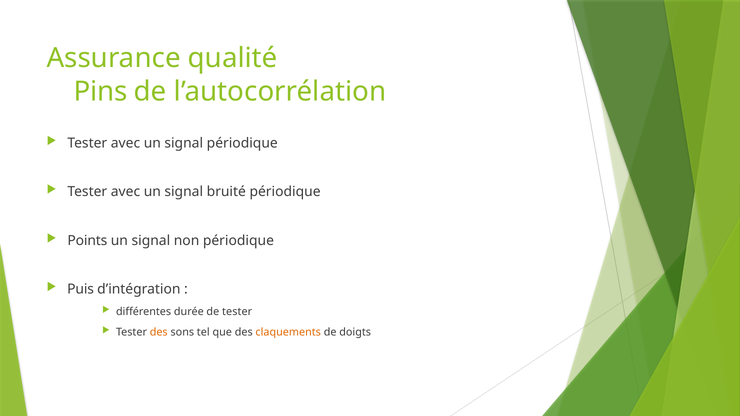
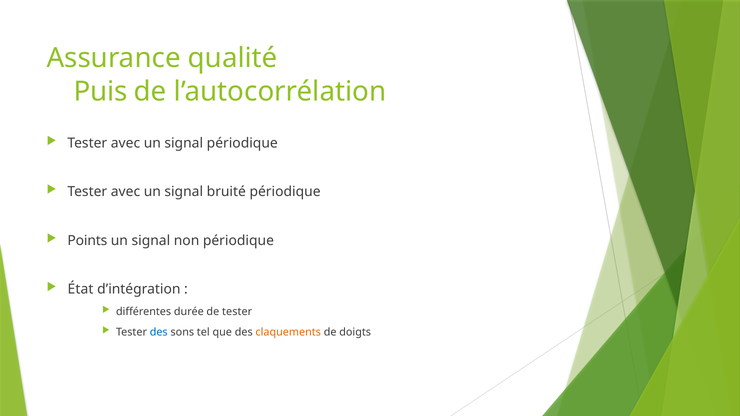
Pins: Pins -> Puis
Puis: Puis -> État
des at (159, 332) colour: orange -> blue
